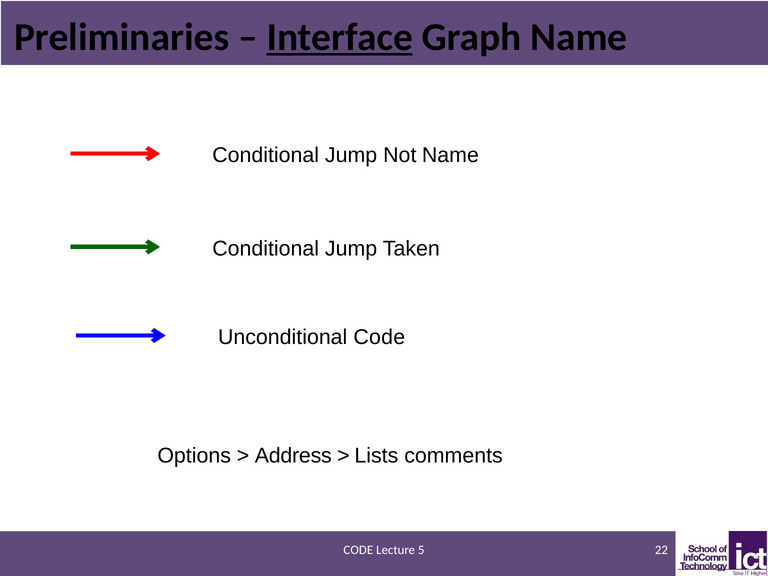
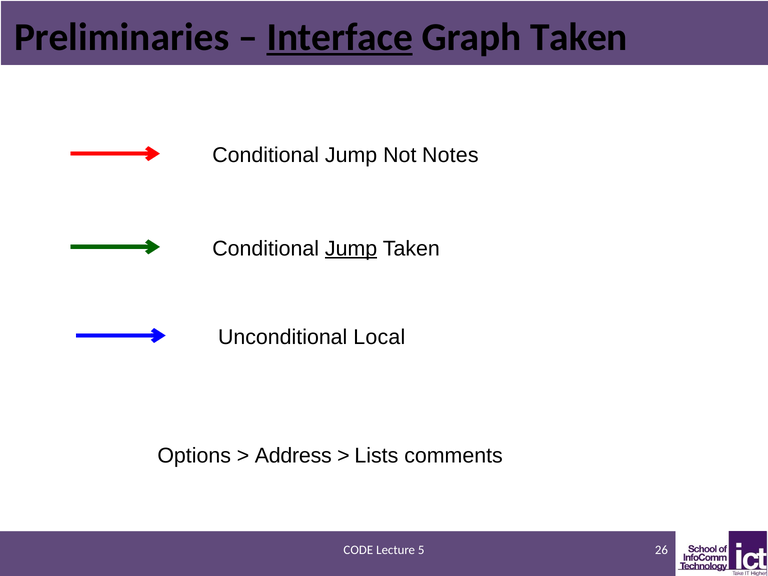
Graph Name: Name -> Taken
Not Name: Name -> Notes
Jump at (351, 248) underline: none -> present
Unconditional Code: Code -> Local
22: 22 -> 26
